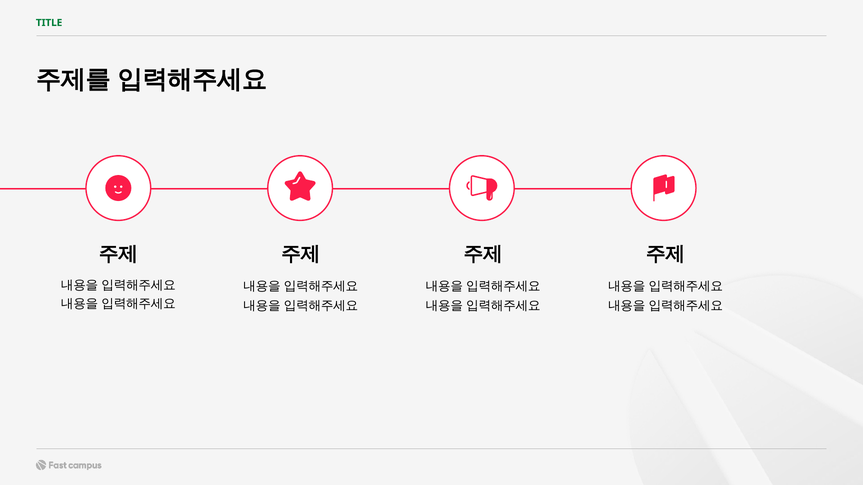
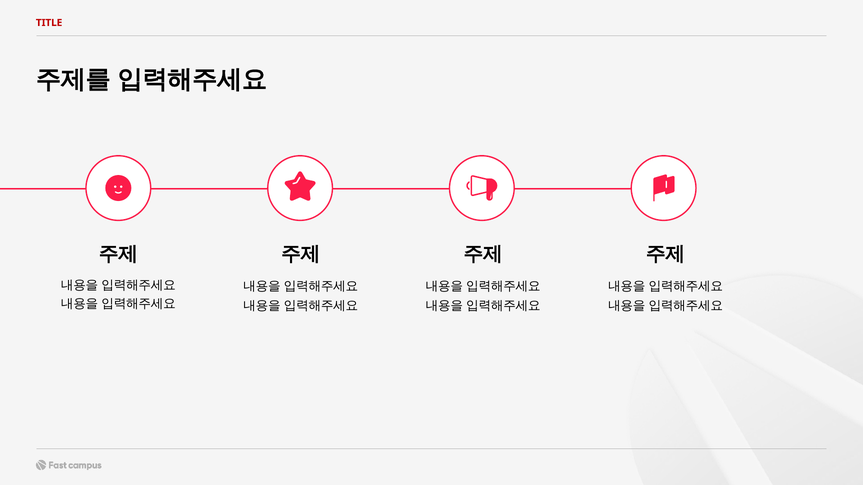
TITLE colour: green -> red
